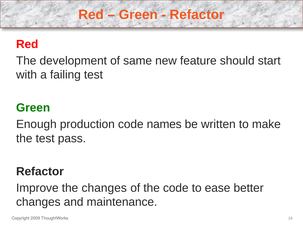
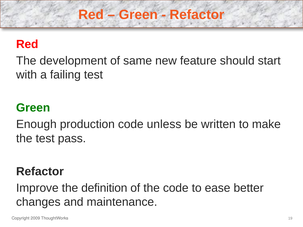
names: names -> unless
the changes: changes -> definition
